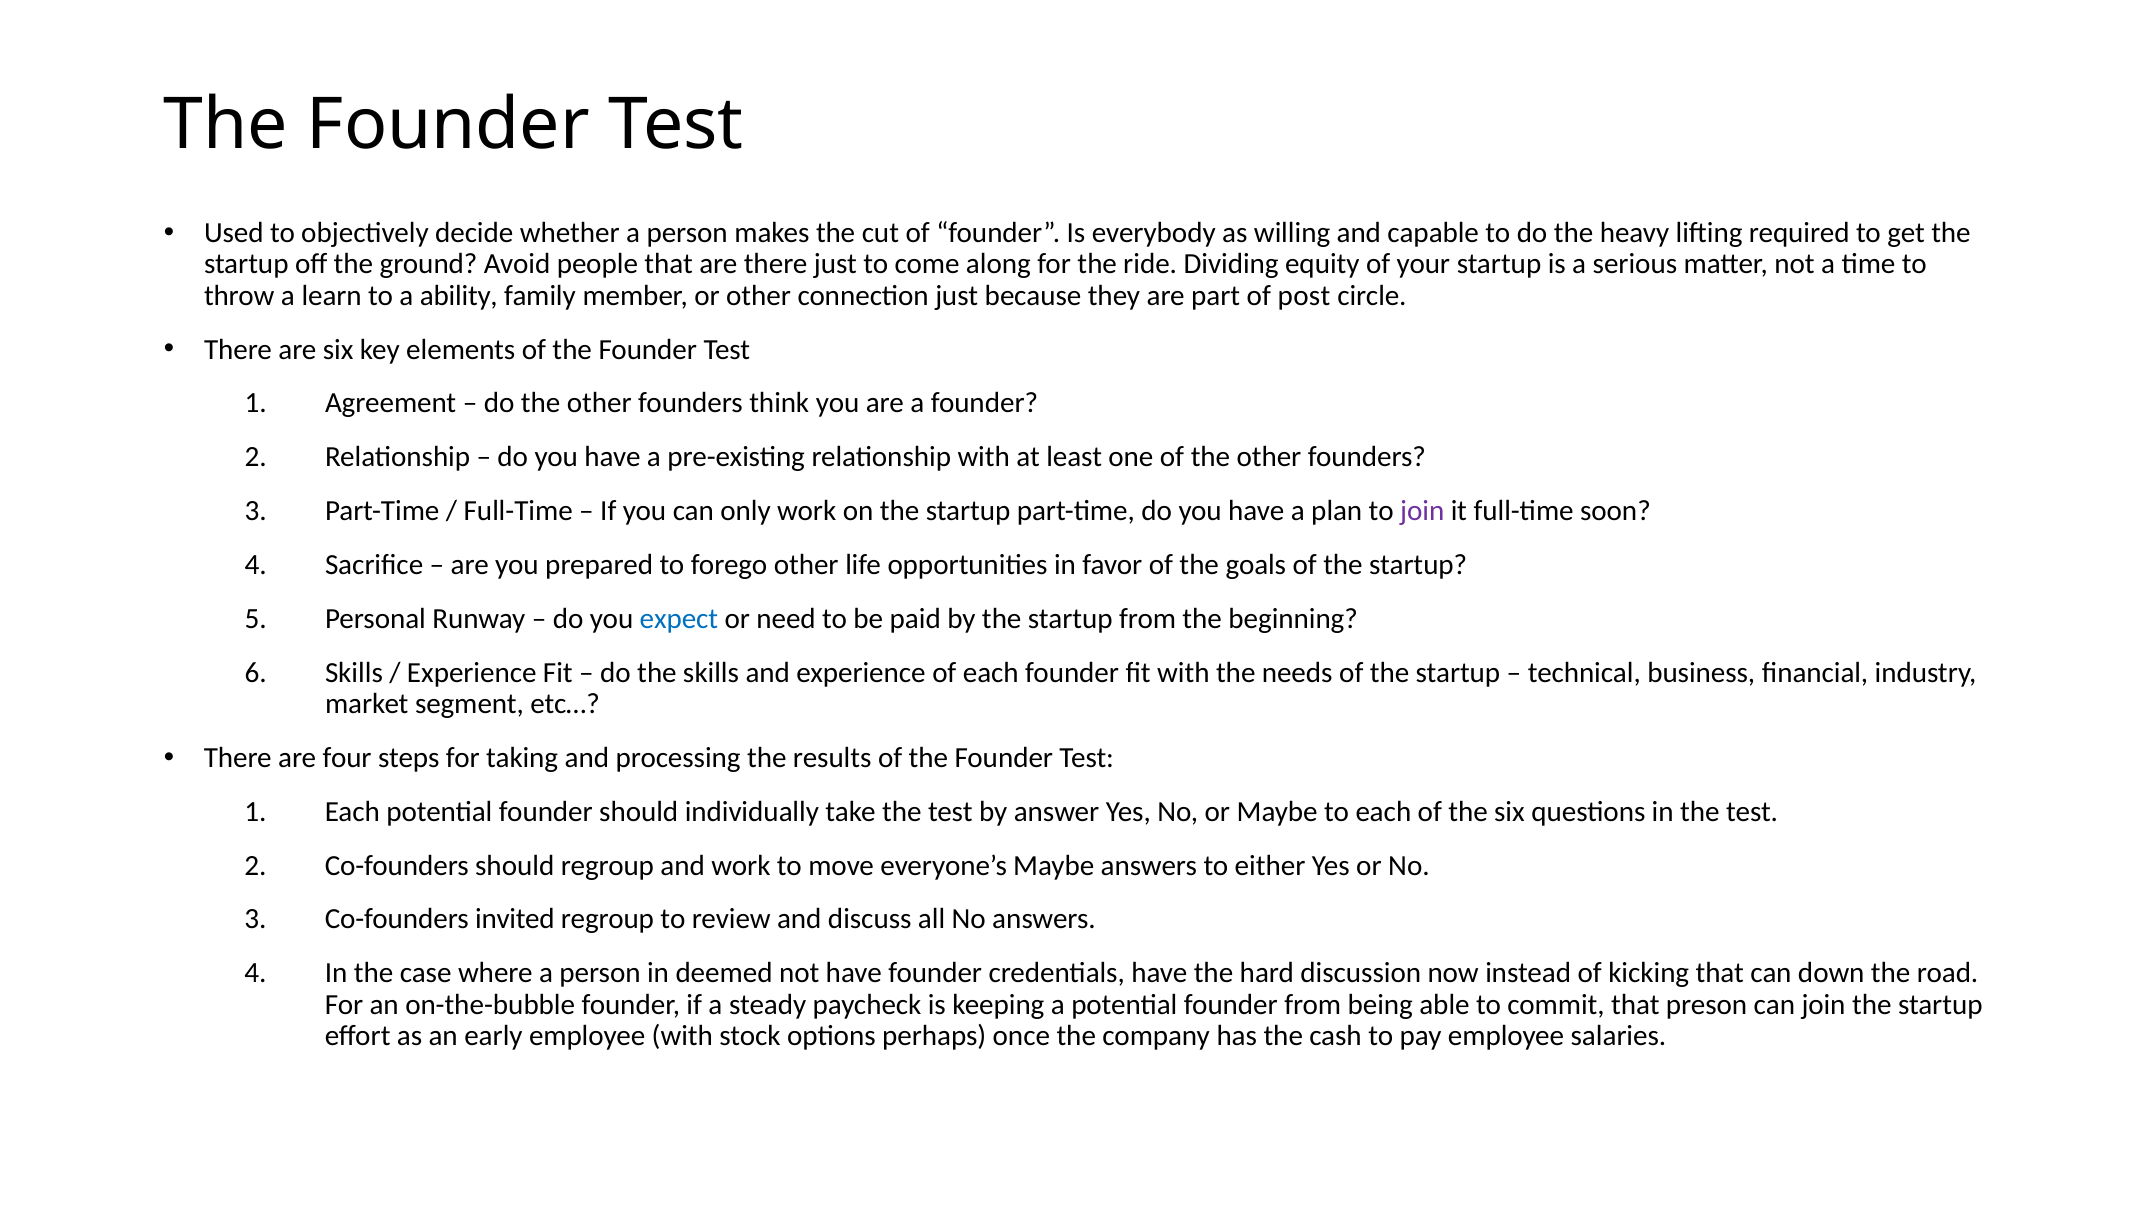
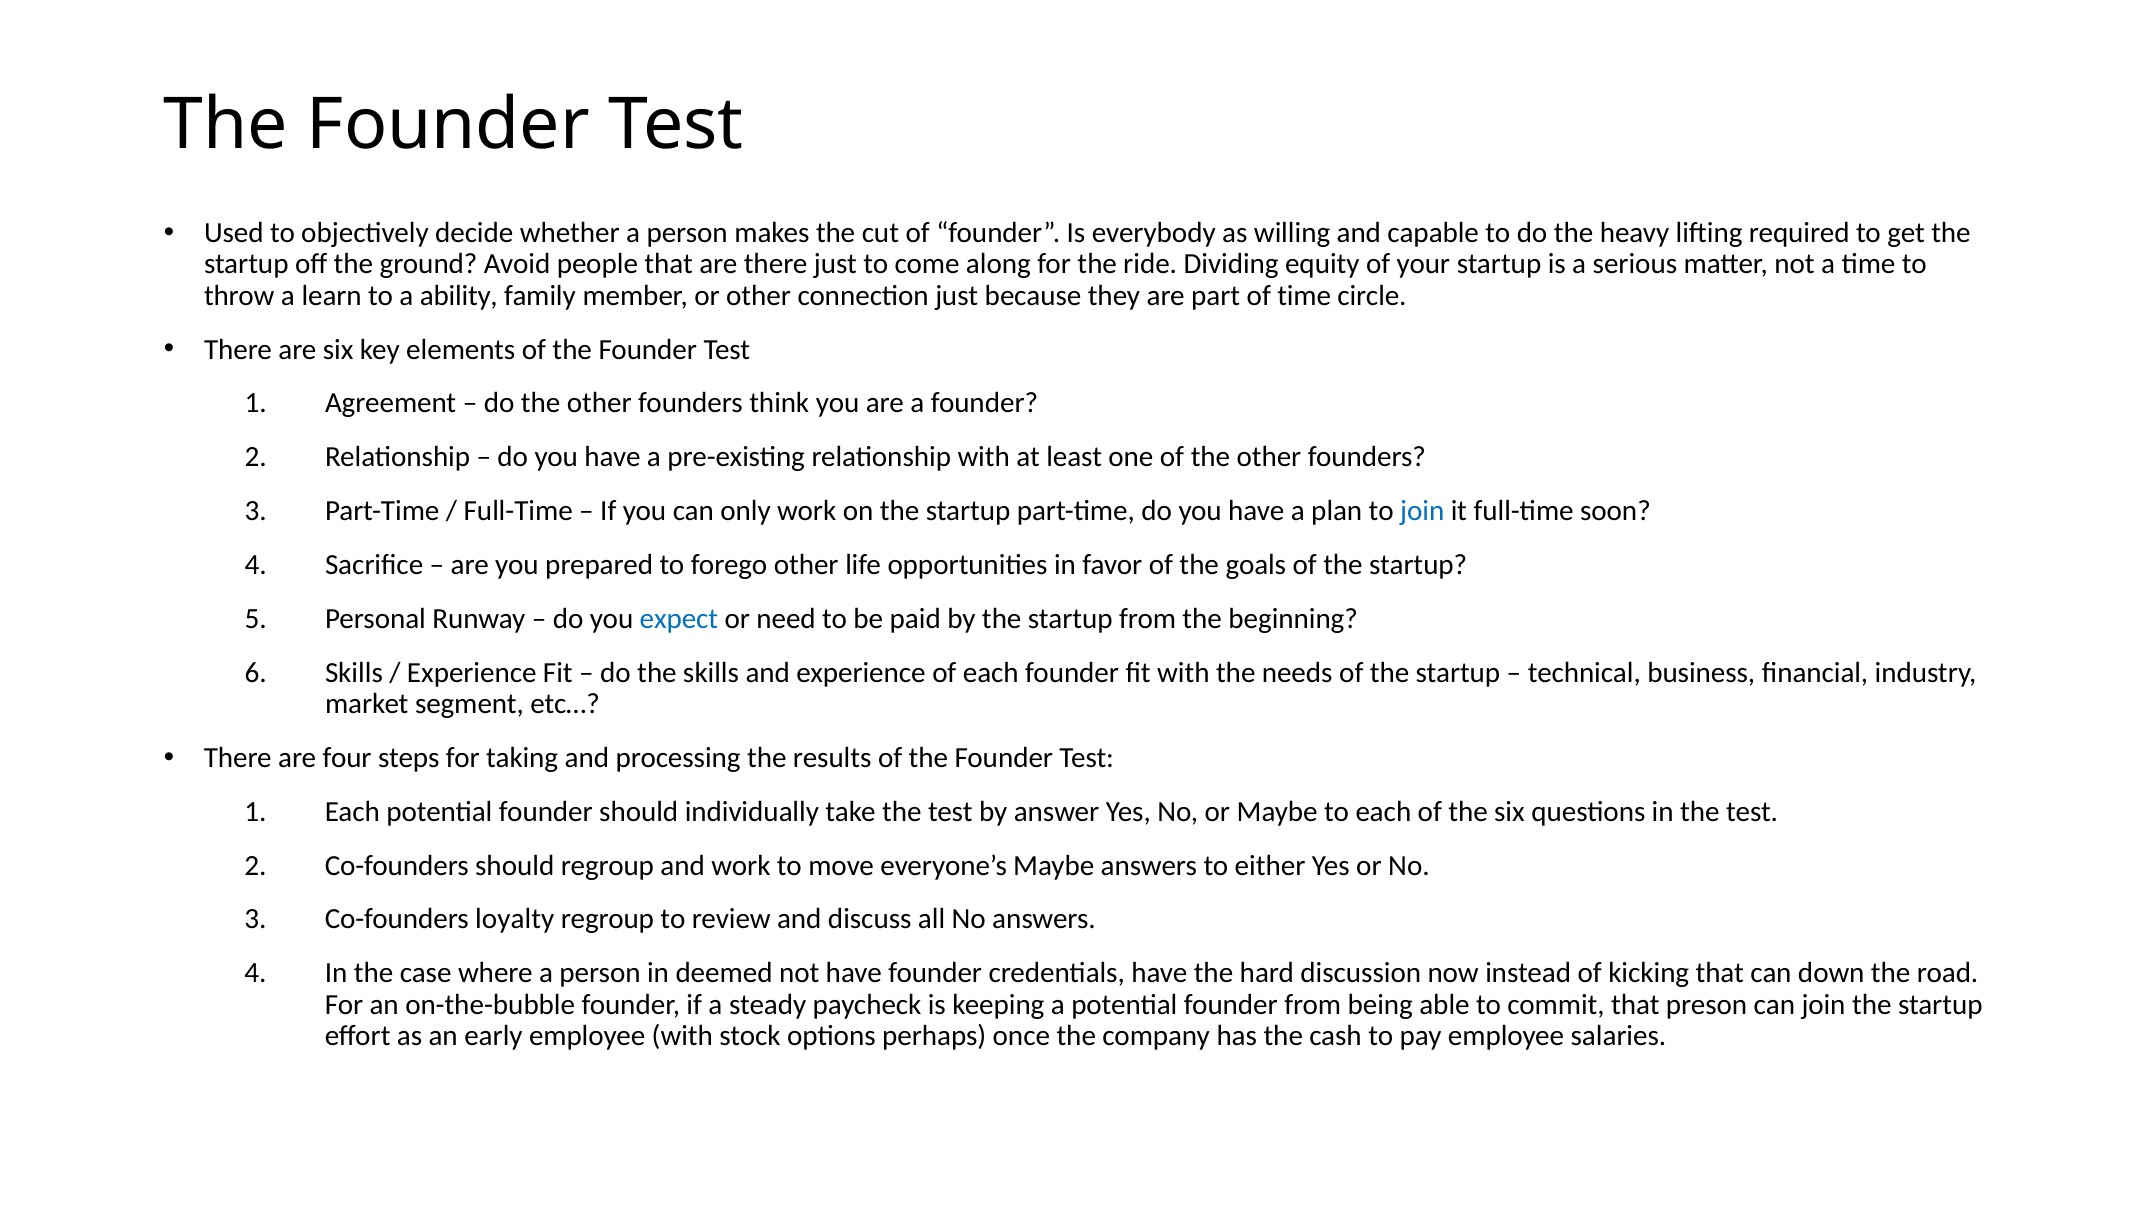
of post: post -> time
join at (1422, 511) colour: purple -> blue
invited: invited -> loyalty
